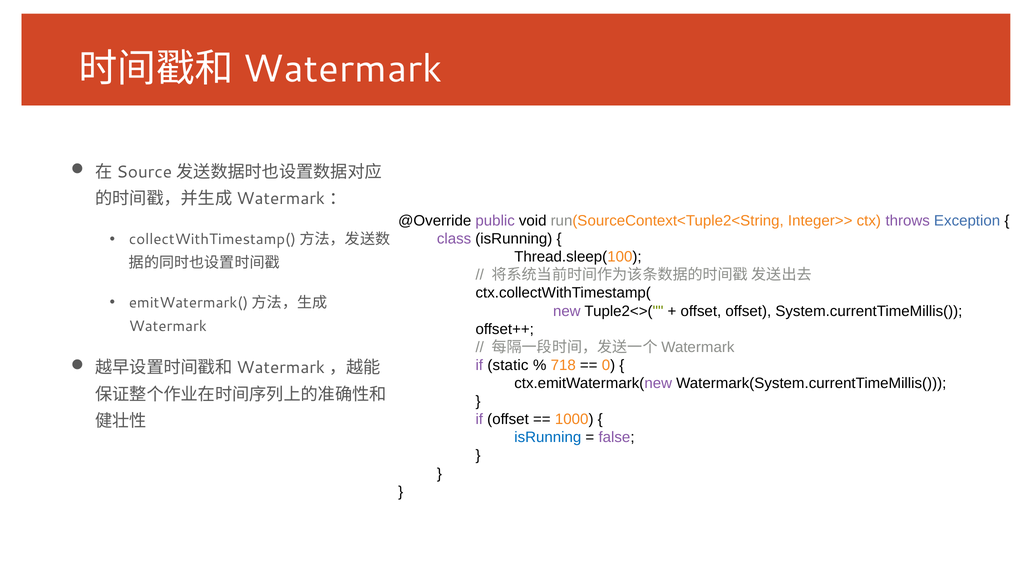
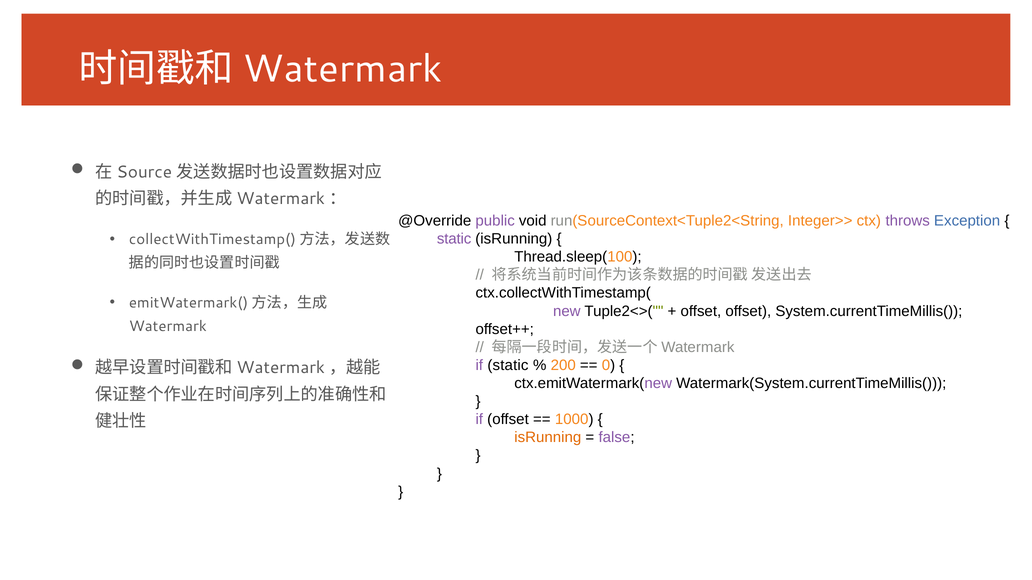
class at (454, 239): class -> static
718: 718 -> 200
isRunning at (548, 438) colour: blue -> orange
